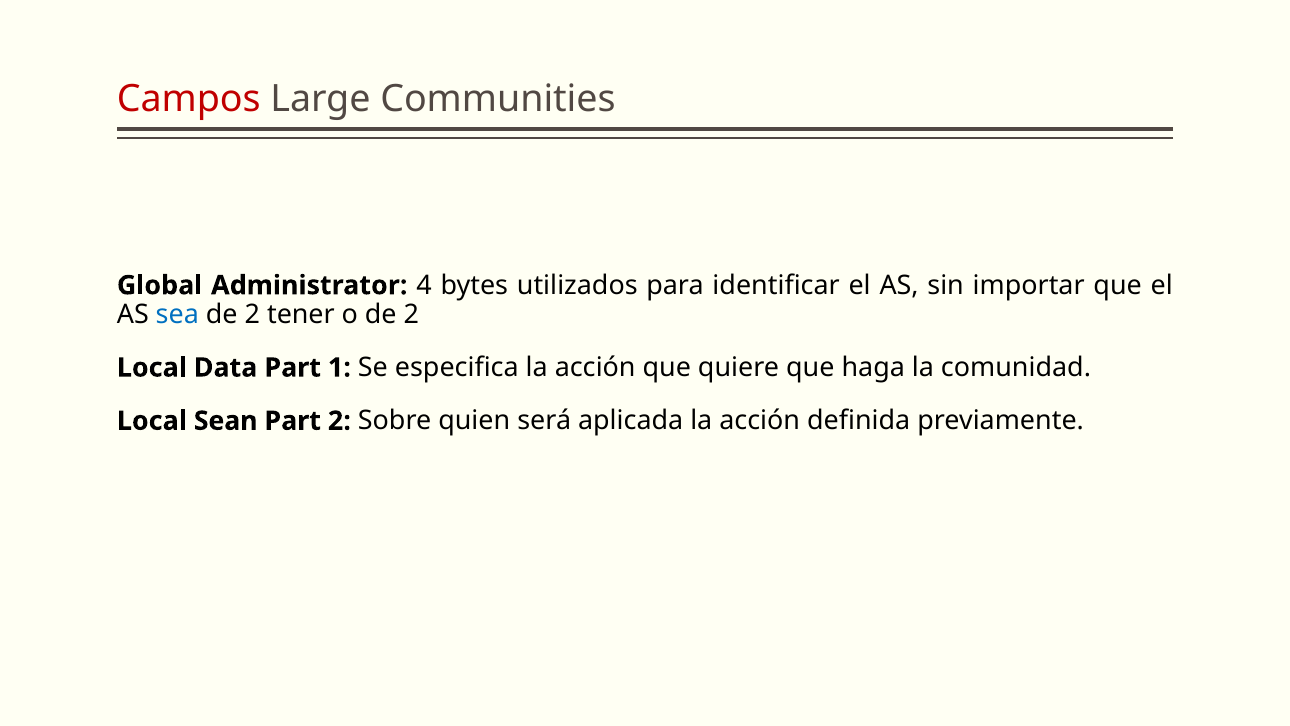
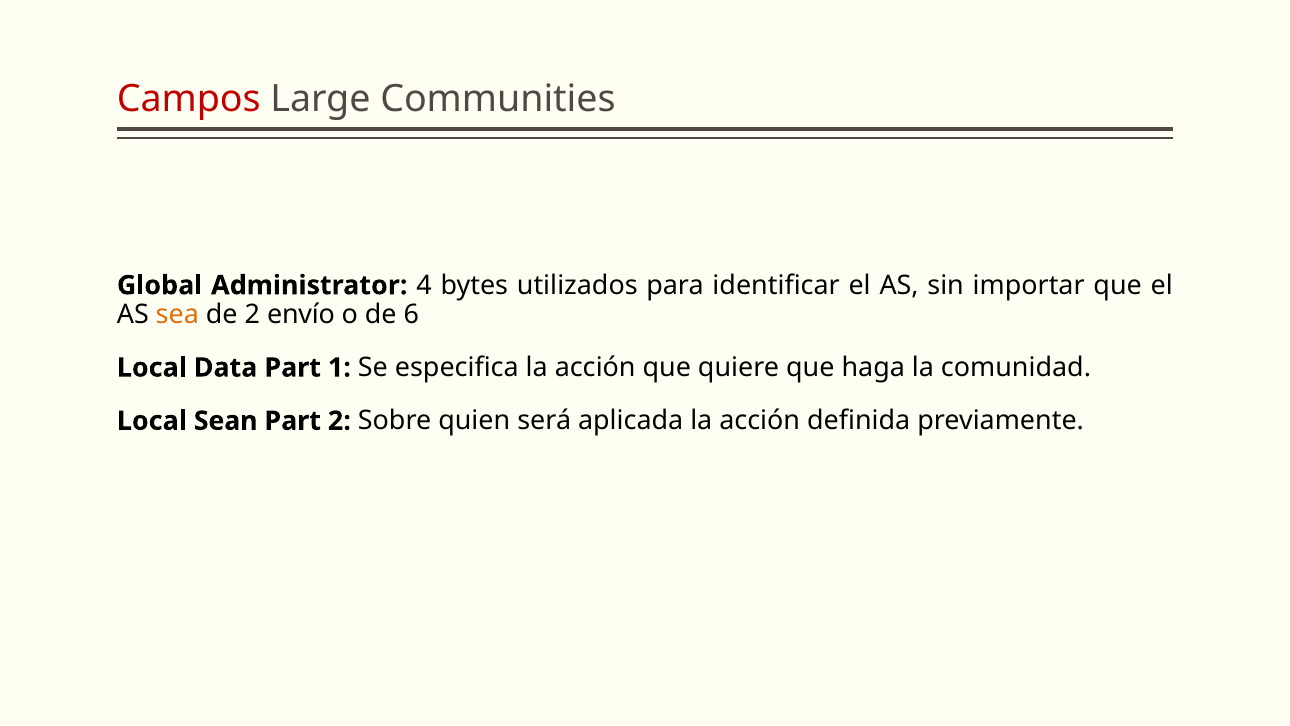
sea colour: blue -> orange
tener: tener -> envío
o de 2: 2 -> 6
